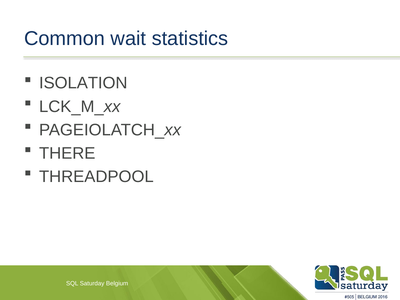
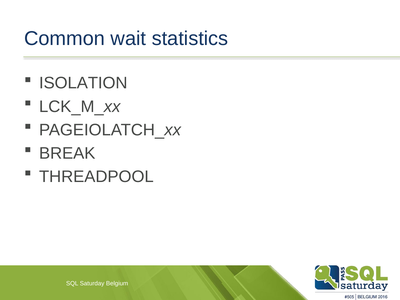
THERE: THERE -> BREAK
